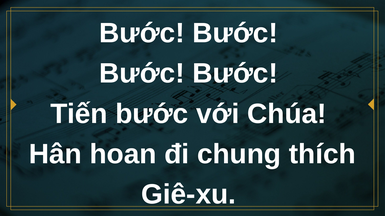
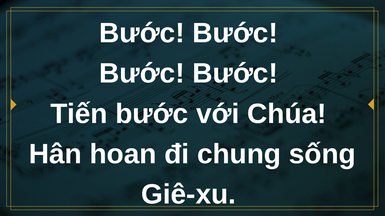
thích: thích -> sống
